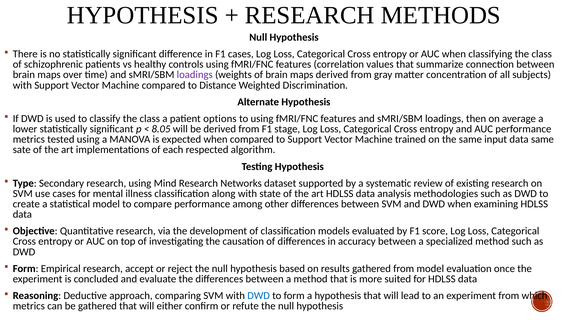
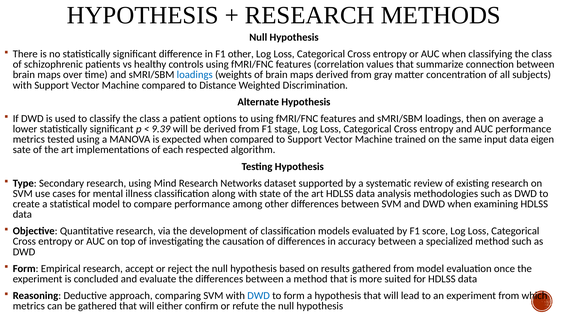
F1 cases: cases -> other
loadings at (195, 75) colour: purple -> blue
8.05: 8.05 -> 9.39
data same: same -> eigen
